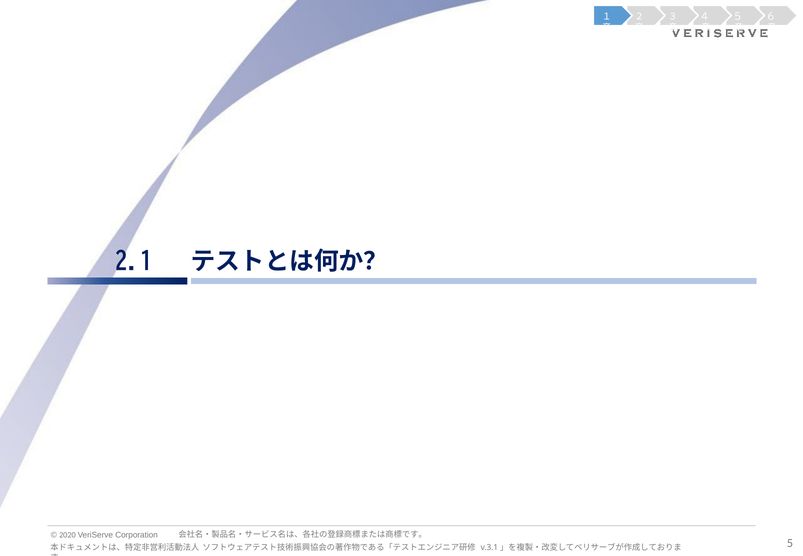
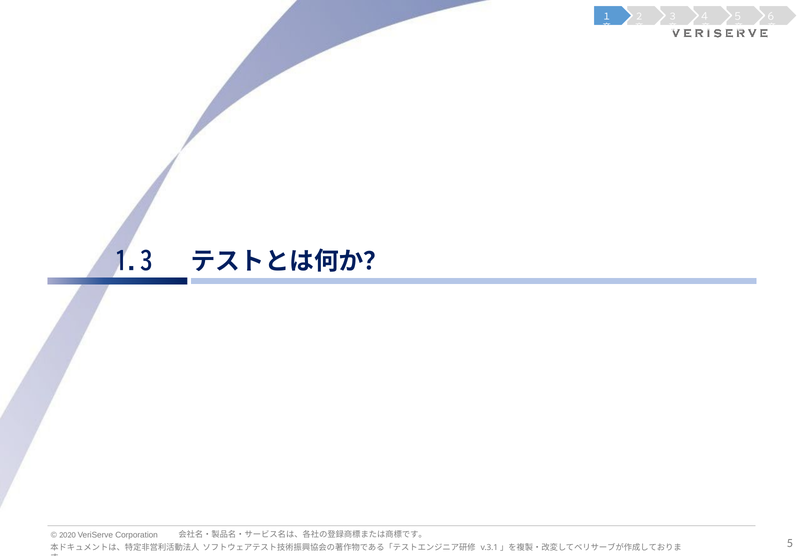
2.1: 2.1 -> 1.3
